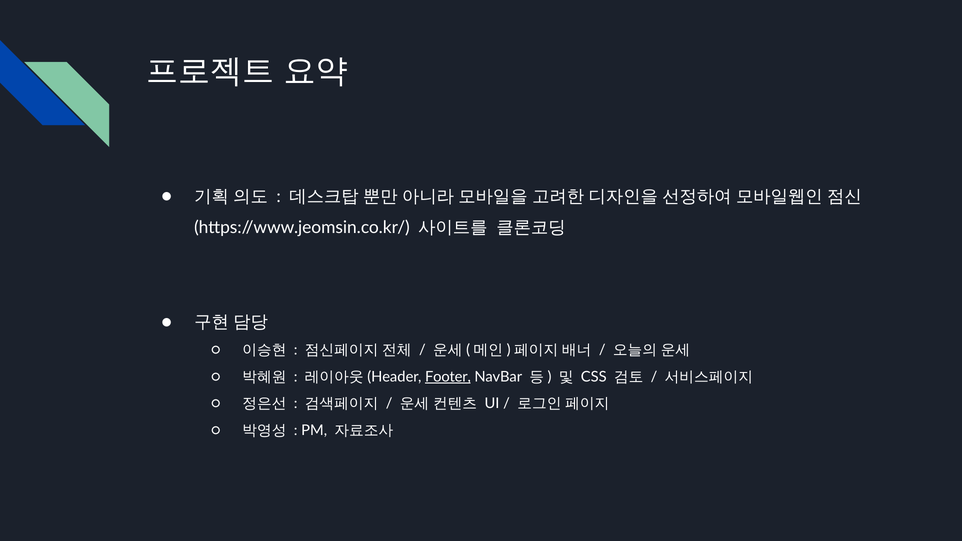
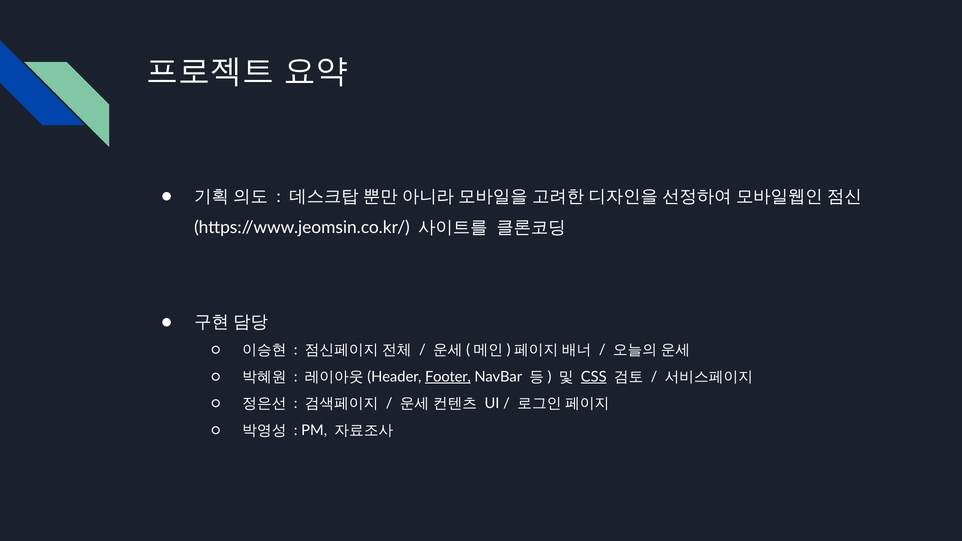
CSS underline: none -> present
